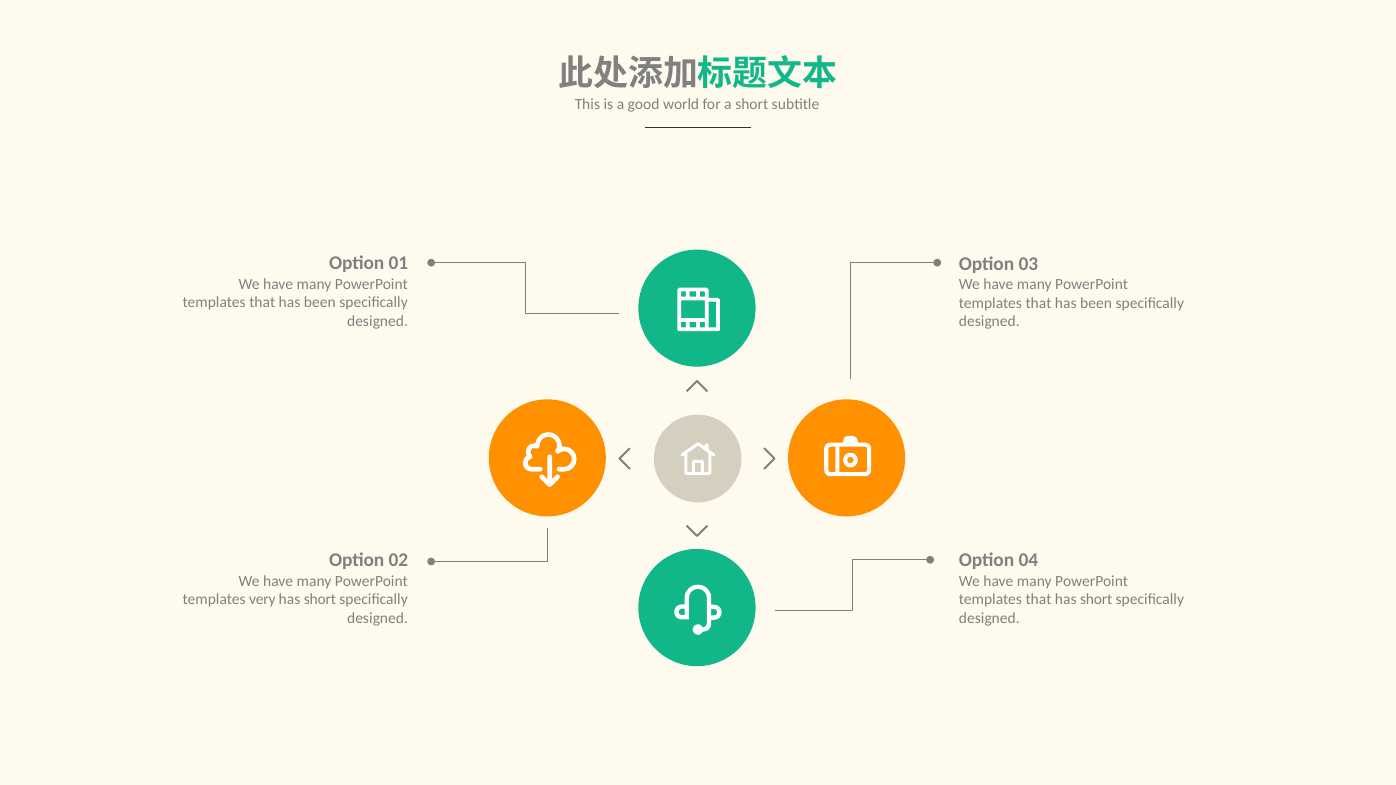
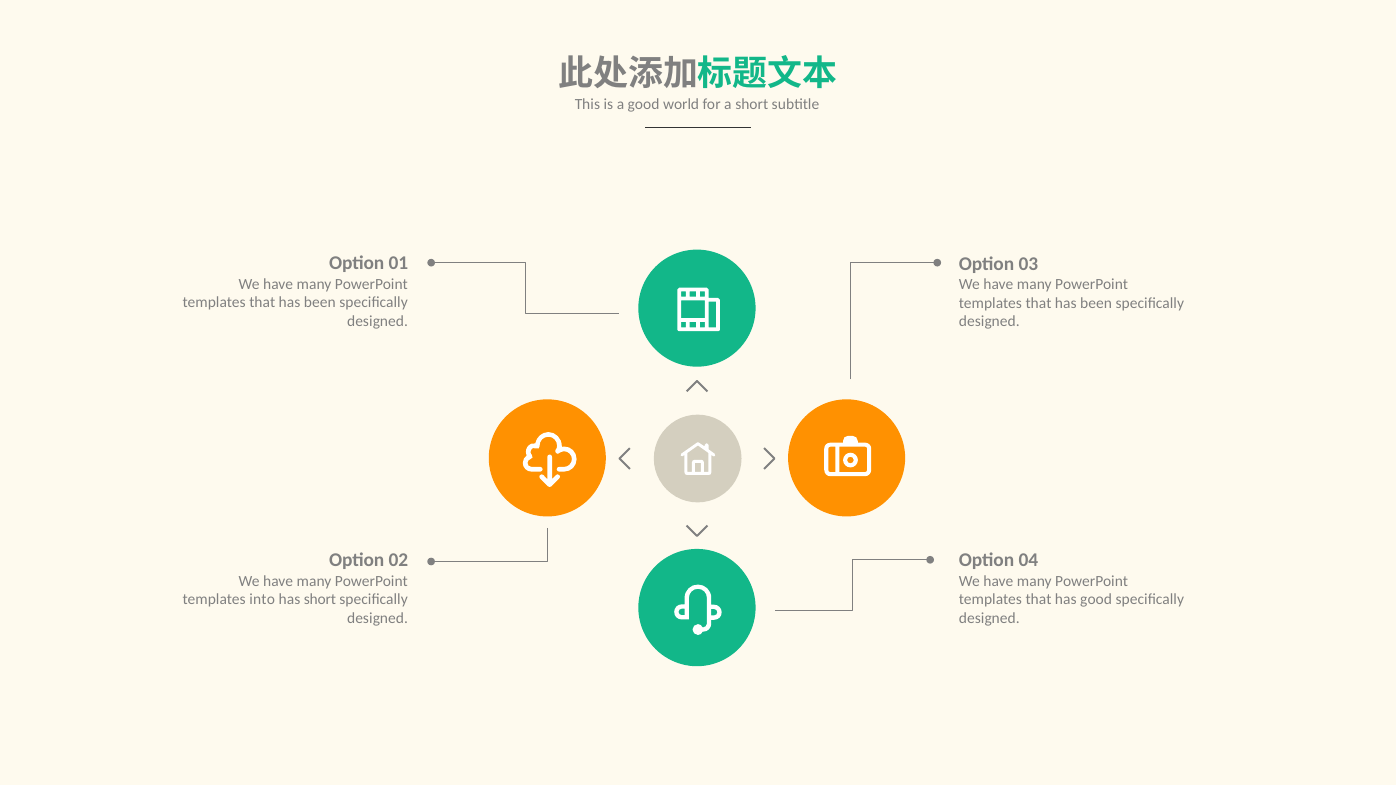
very: very -> into
that has short: short -> good
